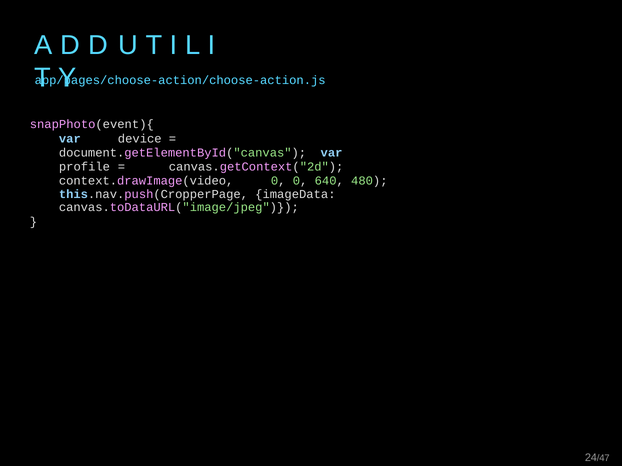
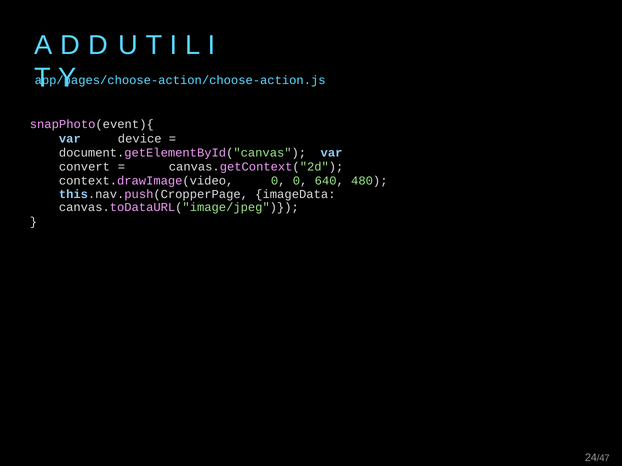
profile: profile -> convert
